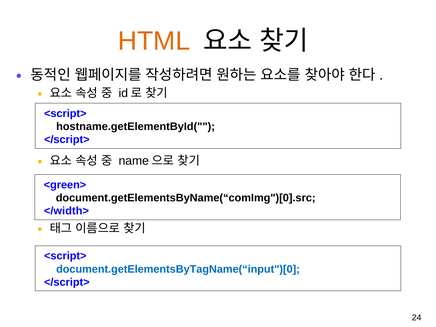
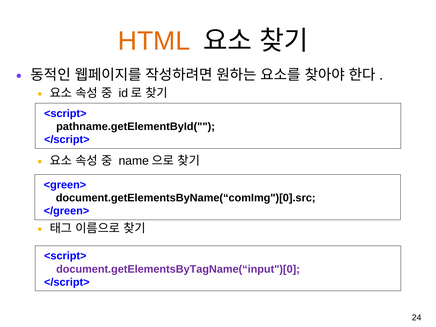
hostname.getElementById(: hostname.getElementById( -> pathname.getElementById(
</width>: </width> -> </green>
document.getElementsByTagName(“input")[0 colour: blue -> purple
